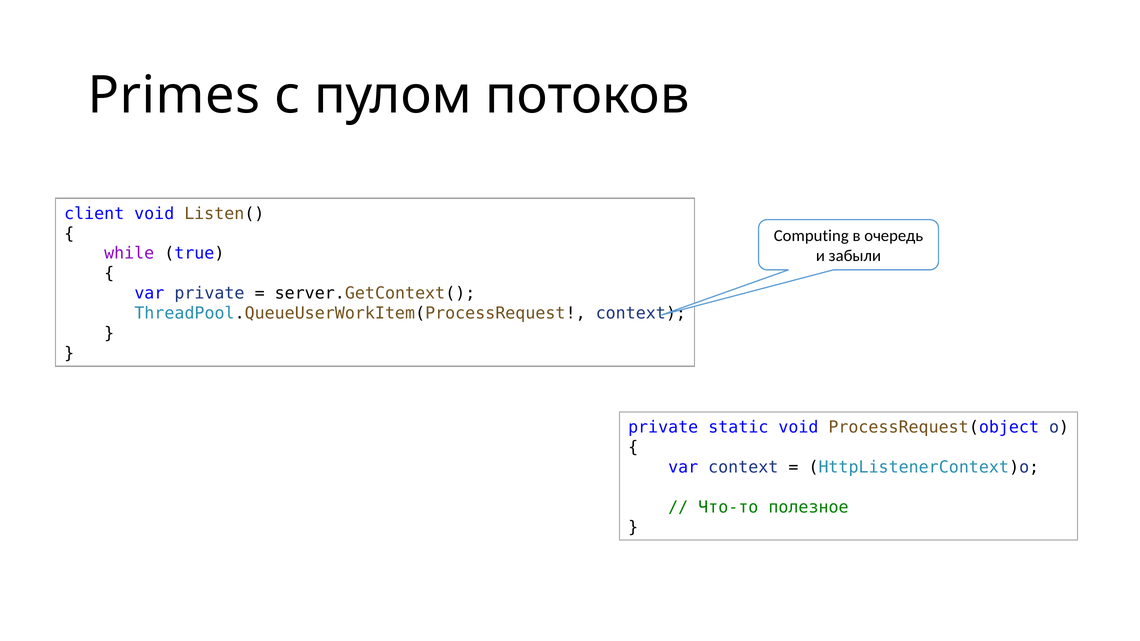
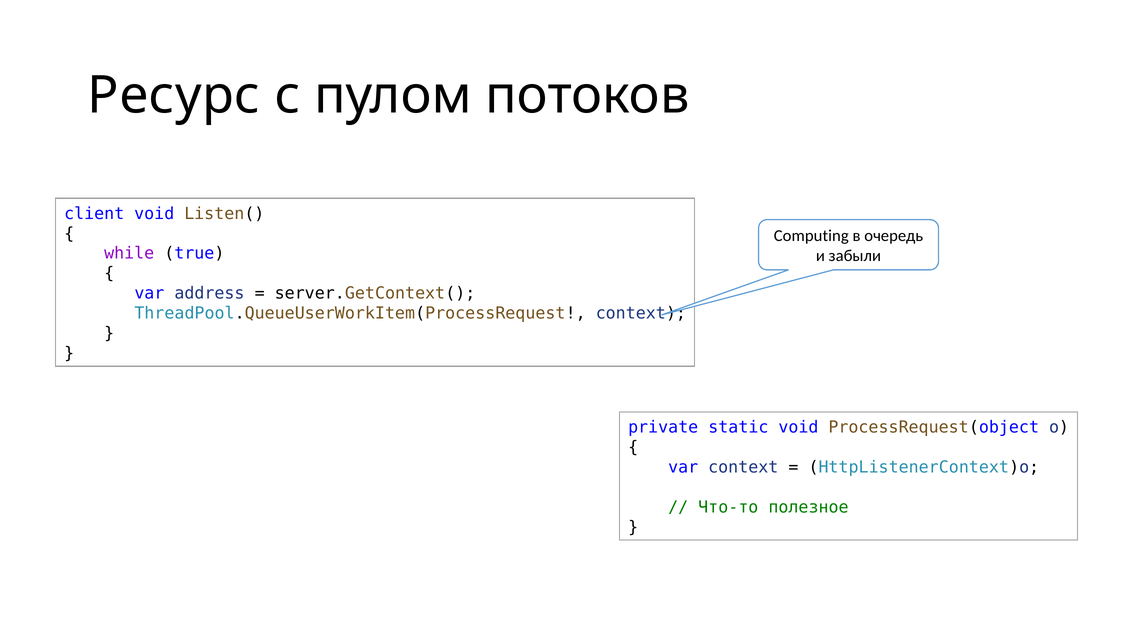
Primes: Primes -> Ресурс
var private: private -> address
